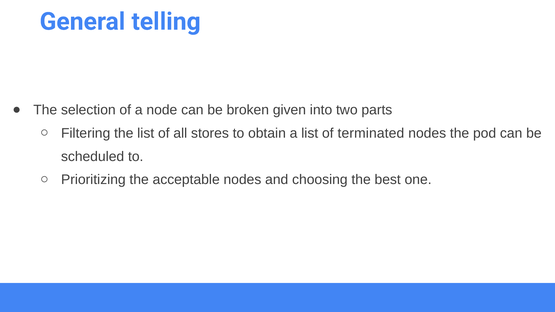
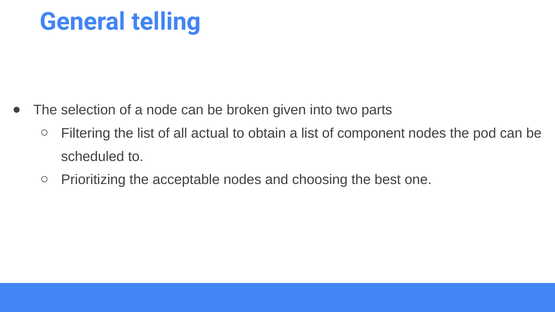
stores: stores -> actual
terminated: terminated -> component
